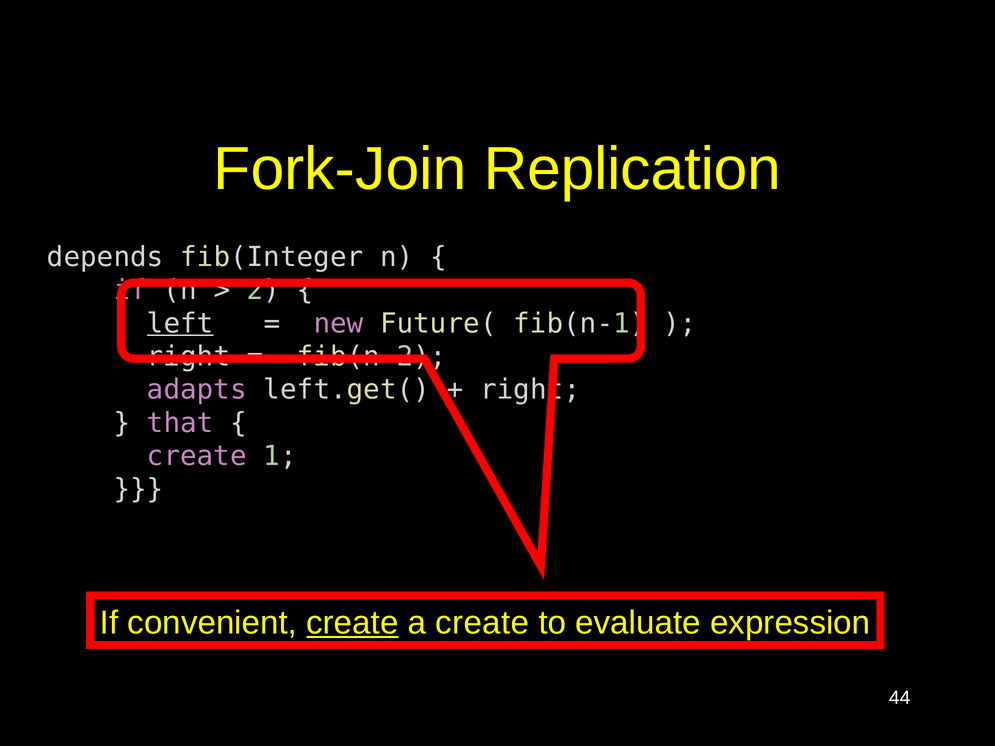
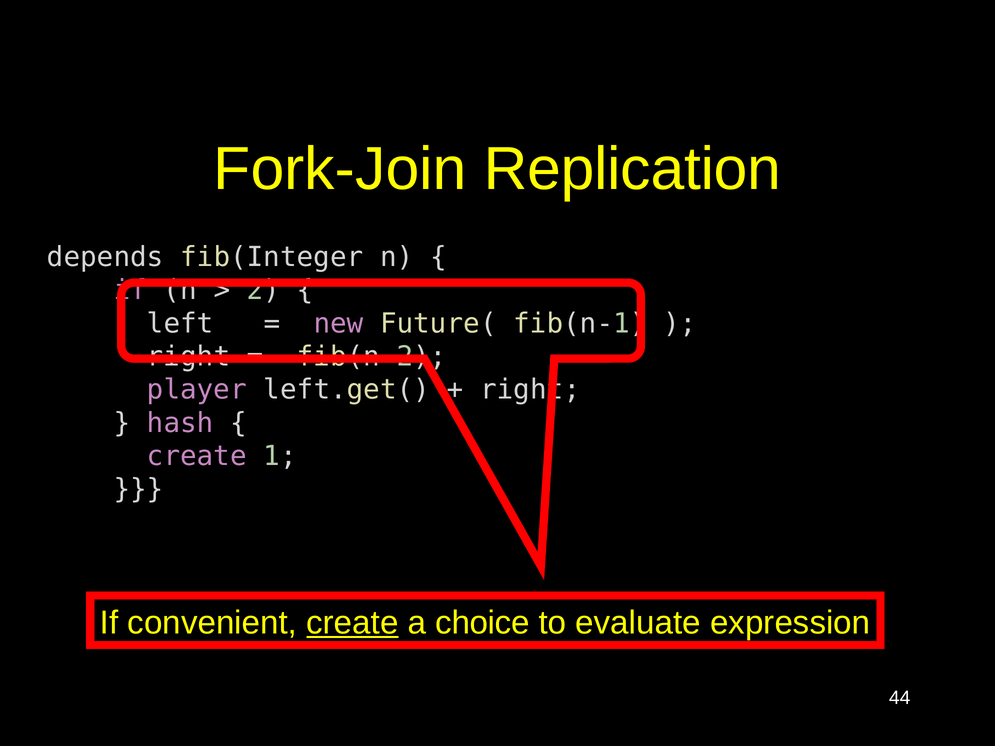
left underline: present -> none
adapts: adapts -> player
that: that -> hash
a create: create -> choice
